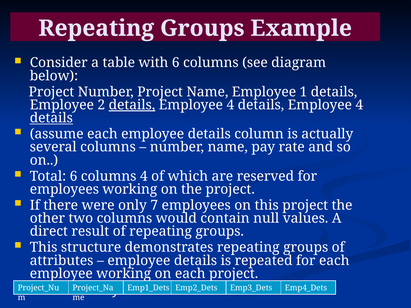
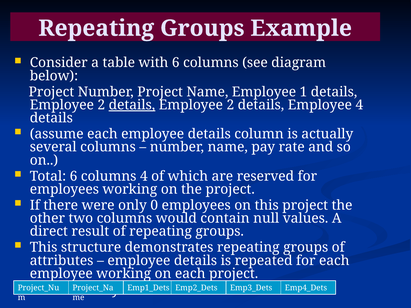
4 at (230, 105): 4 -> 2
details at (51, 118) underline: present -> none
7: 7 -> 0
